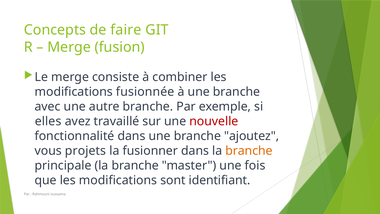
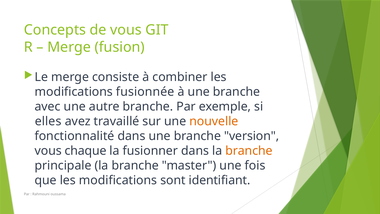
de faire: faire -> vous
nouvelle colour: red -> orange
ajoutez: ajoutez -> version
projets: projets -> chaque
